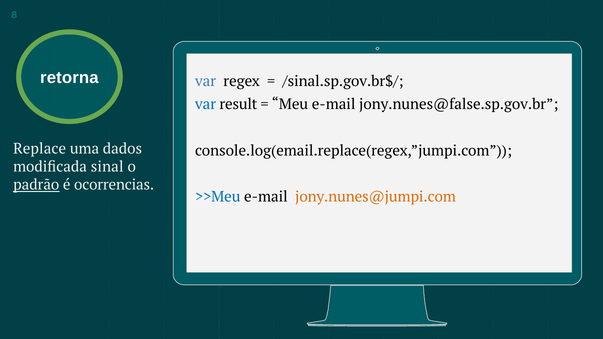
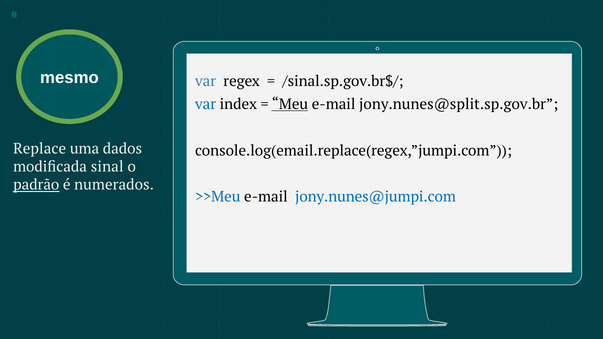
retorna: retorna -> mesmo
result: result -> index
Meu underline: none -> present
jony.nunes@false.sp.gov.br: jony.nunes@false.sp.gov.br -> jony.nunes@split.sp.gov.br
ocorrencias: ocorrencias -> numerados
jony.nunes@jumpi.com colour: orange -> blue
